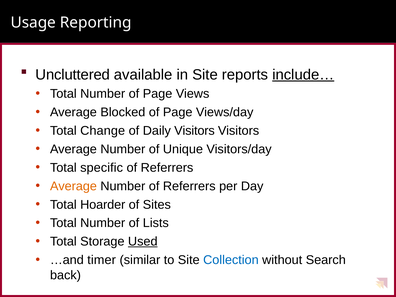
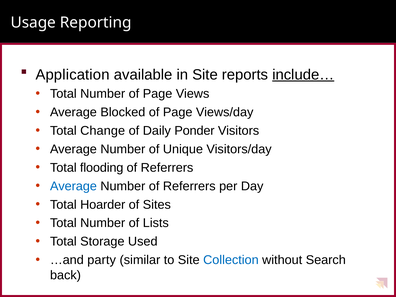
Uncluttered: Uncluttered -> Application
Daily Visitors: Visitors -> Ponder
specific: specific -> flooding
Average at (73, 186) colour: orange -> blue
Used underline: present -> none
timer: timer -> party
